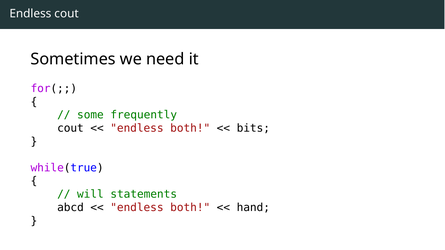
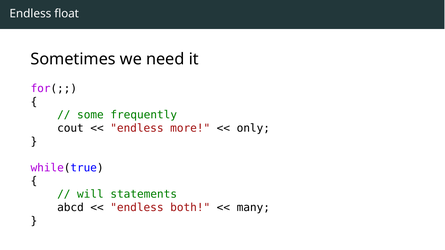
Endless cout: cout -> float
both at (190, 128): both -> more
bits: bits -> only
hand: hand -> many
